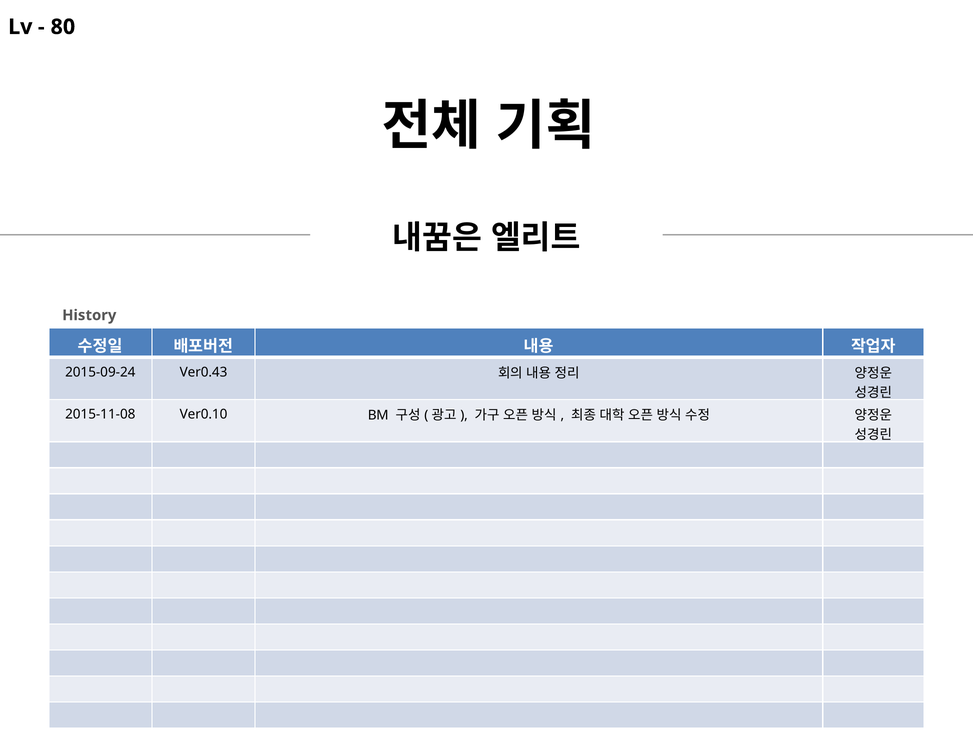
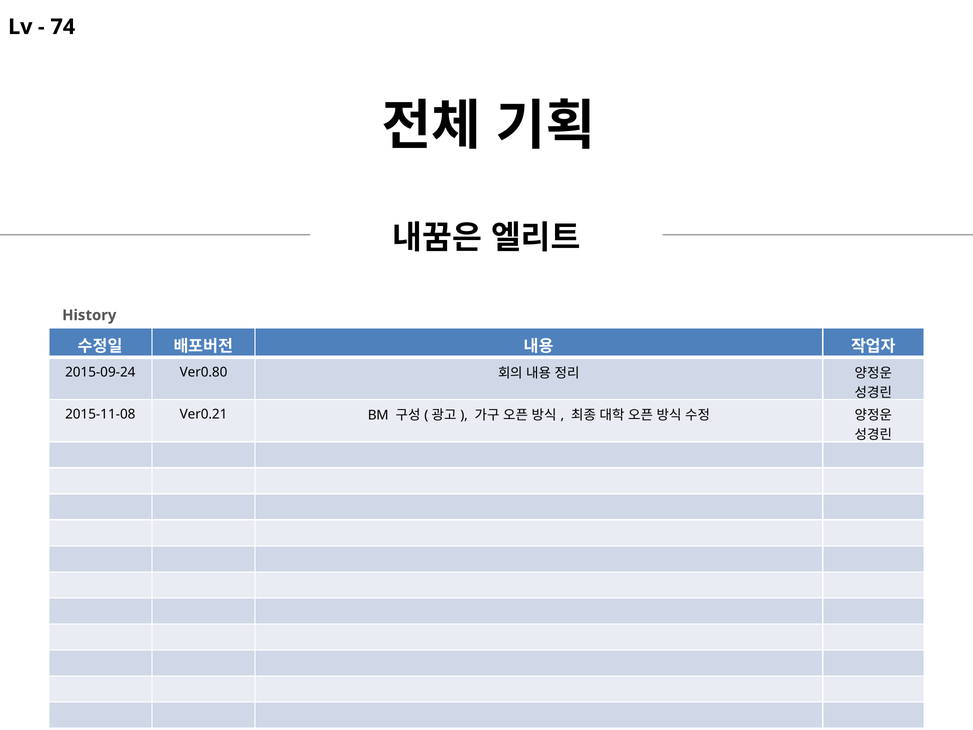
80: 80 -> 74
Ver0.43: Ver0.43 -> Ver0.80
Ver0.10: Ver0.10 -> Ver0.21
